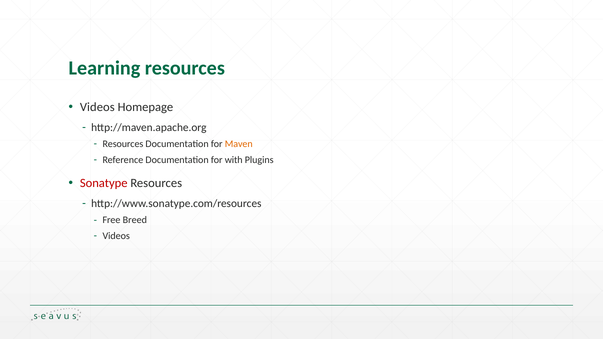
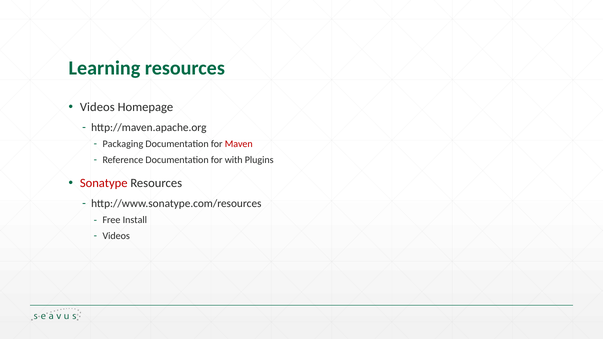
Resources at (123, 144): Resources -> Packaging
Maven colour: orange -> red
Breed: Breed -> Install
